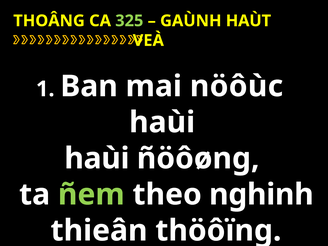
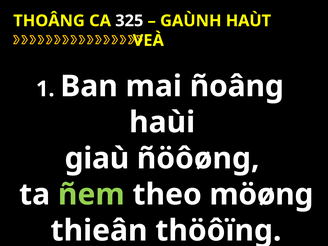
325 colour: light green -> white
nöôùc: nöôùc -> ñoâng
haùi at (97, 158): haùi -> giaù
nghinh: nghinh -> möøng
